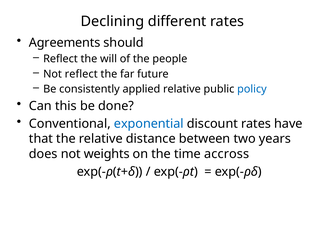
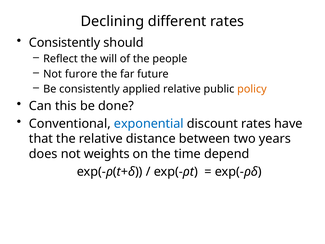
Agreements at (65, 43): Agreements -> Consistently
Not reflect: reflect -> furore
policy colour: blue -> orange
accross: accross -> depend
